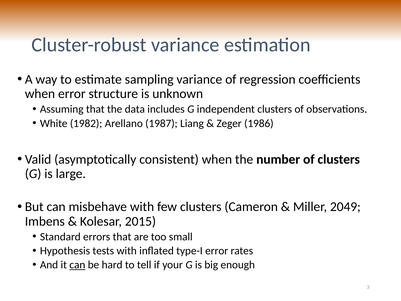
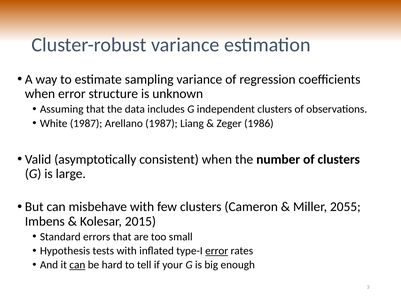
White 1982: 1982 -> 1987
2049: 2049 -> 2055
error at (217, 251) underline: none -> present
